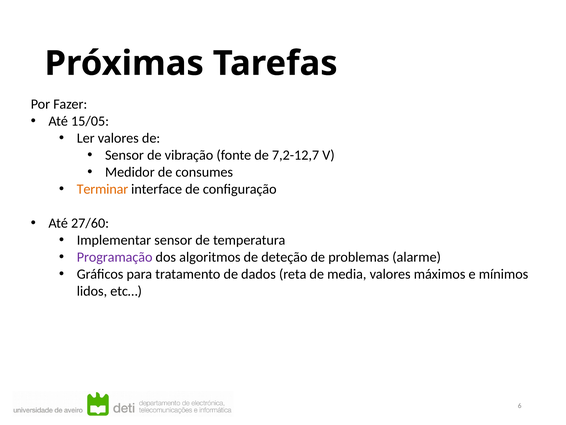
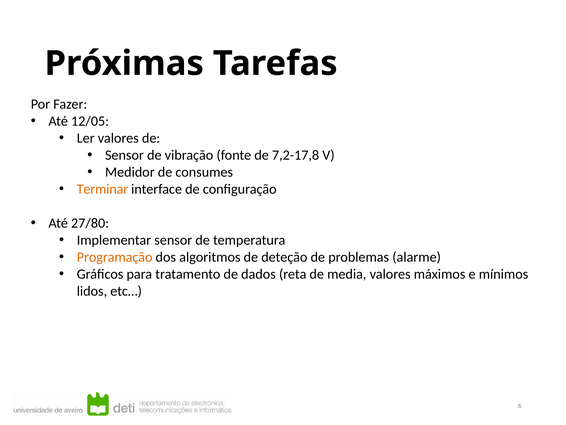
15/05: 15/05 -> 12/05
7,2-12,7: 7,2-12,7 -> 7,2-17,8
27/60: 27/60 -> 27/80
Programação colour: purple -> orange
